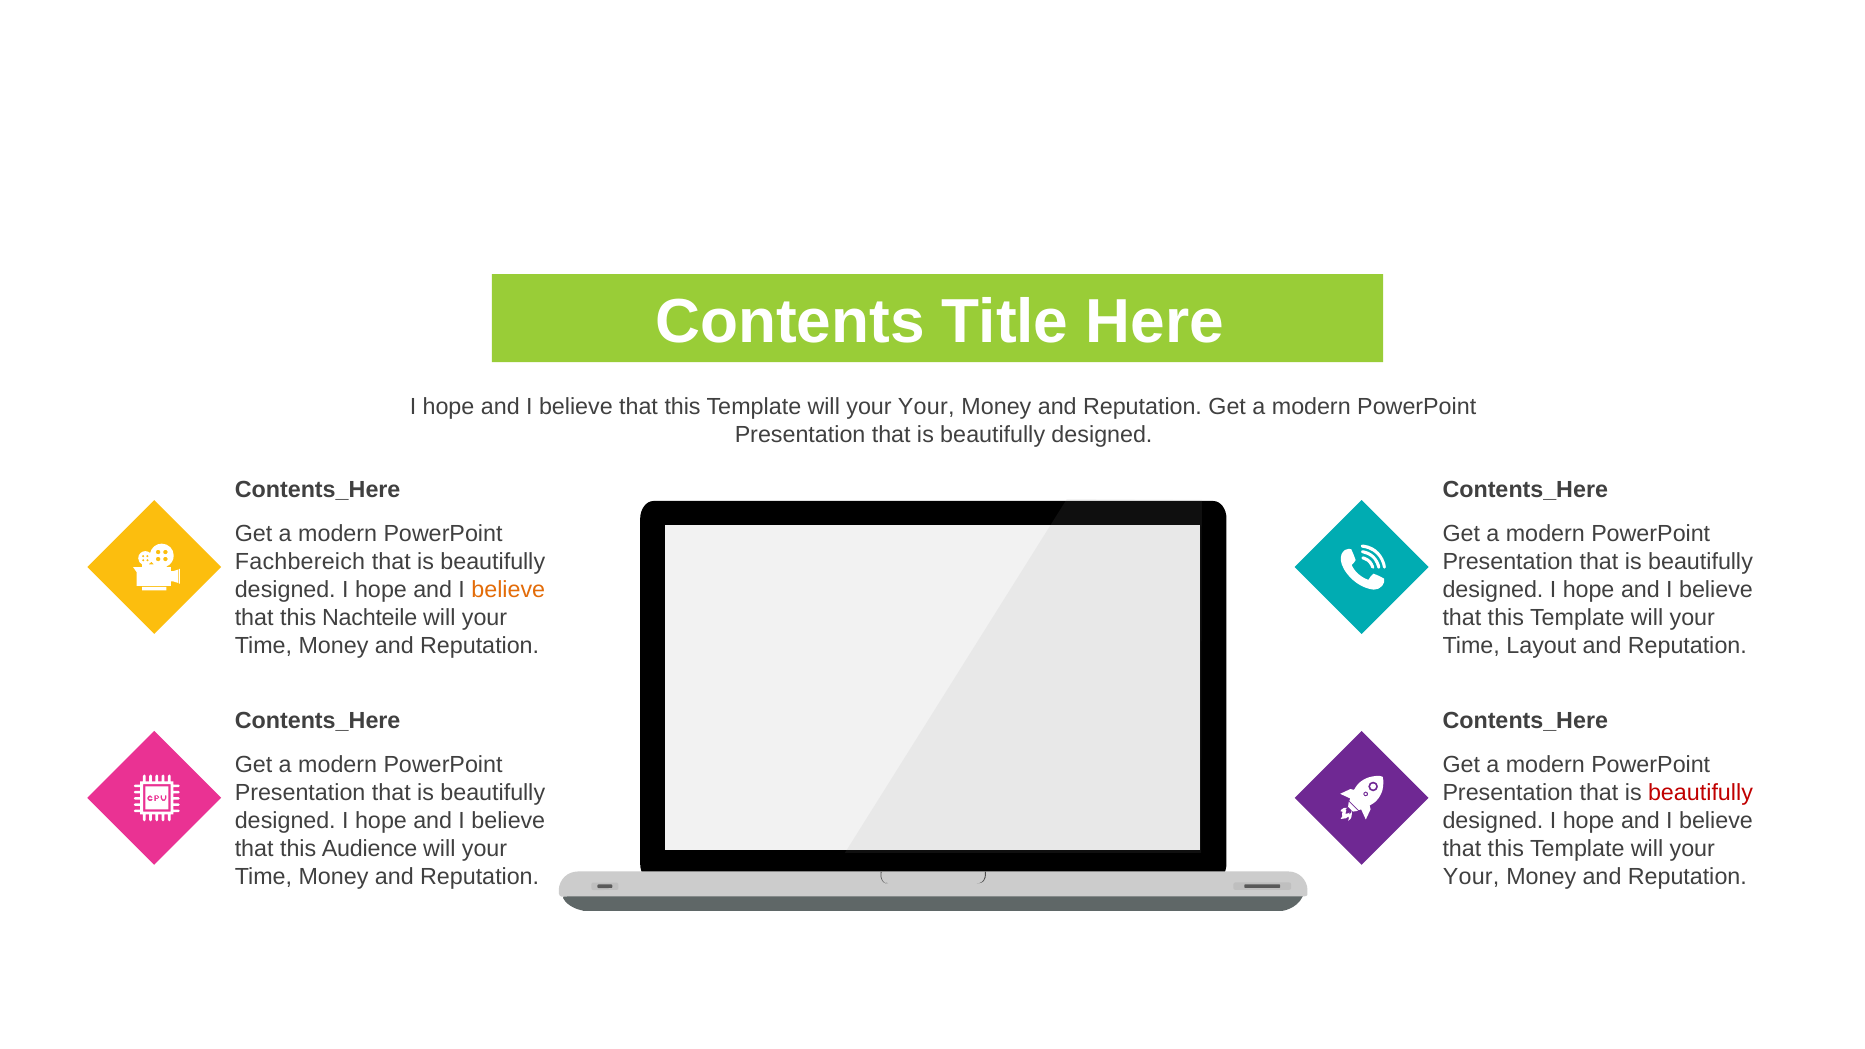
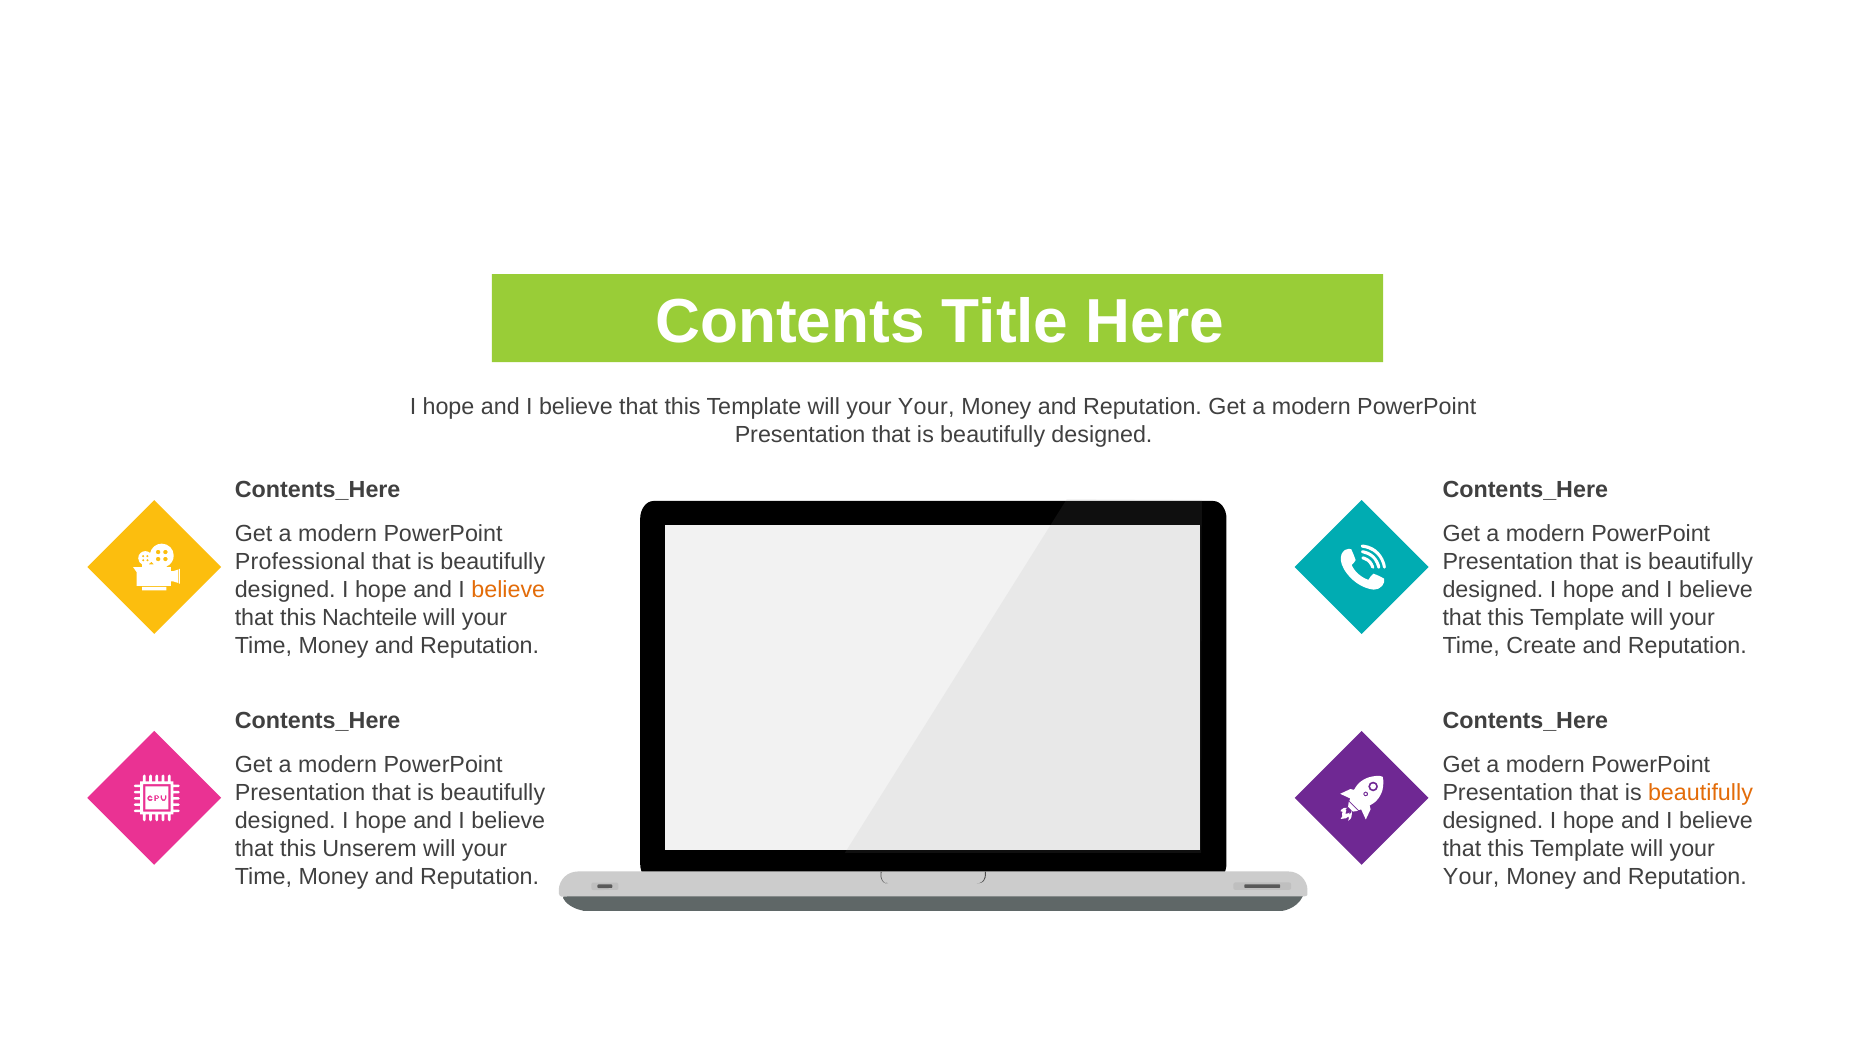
Fachbereich: Fachbereich -> Professional
Layout: Layout -> Create
beautifully at (1700, 793) colour: red -> orange
Audience: Audience -> Unserem
